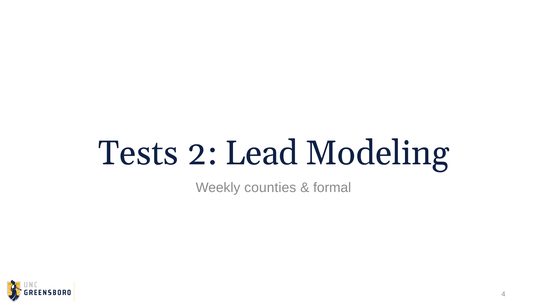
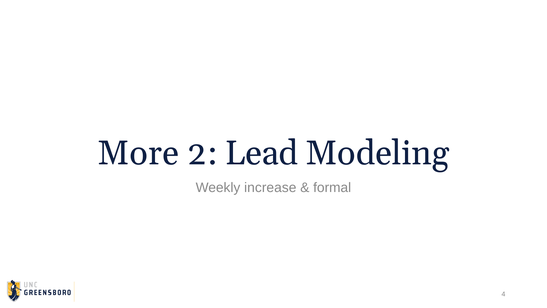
Tests: Tests -> More
counties: counties -> increase
